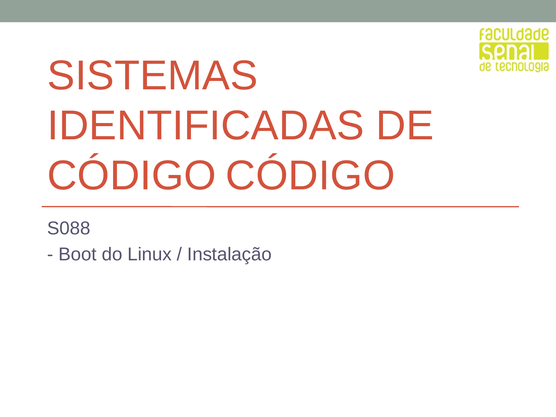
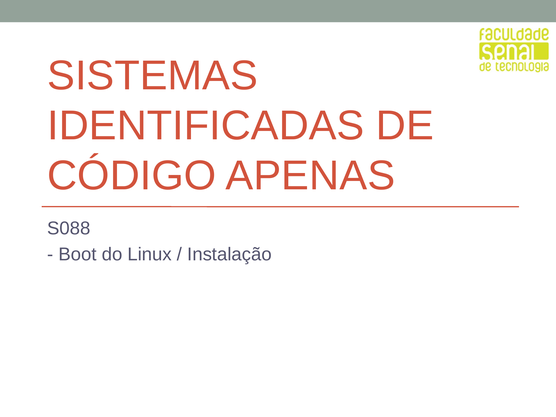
CÓDIGO CÓDIGO: CÓDIGO -> APENAS
